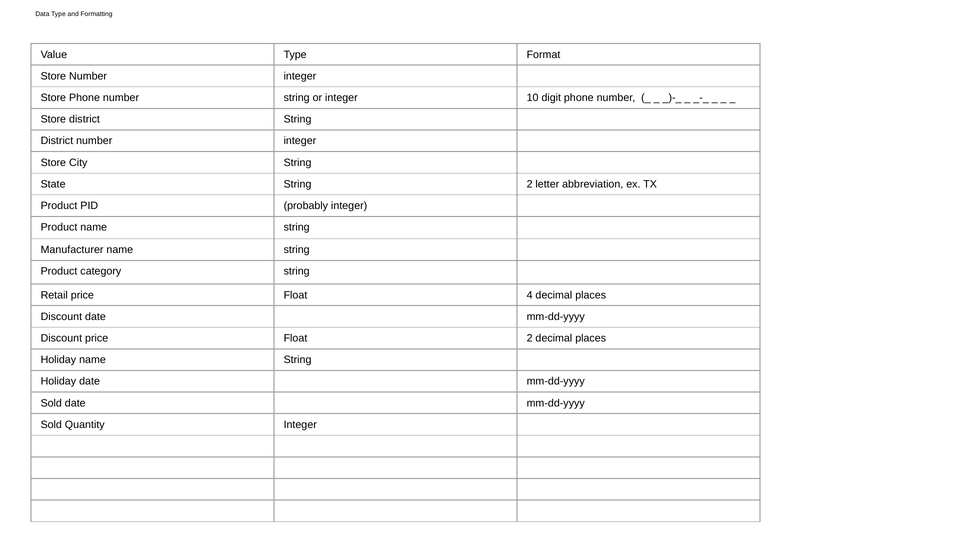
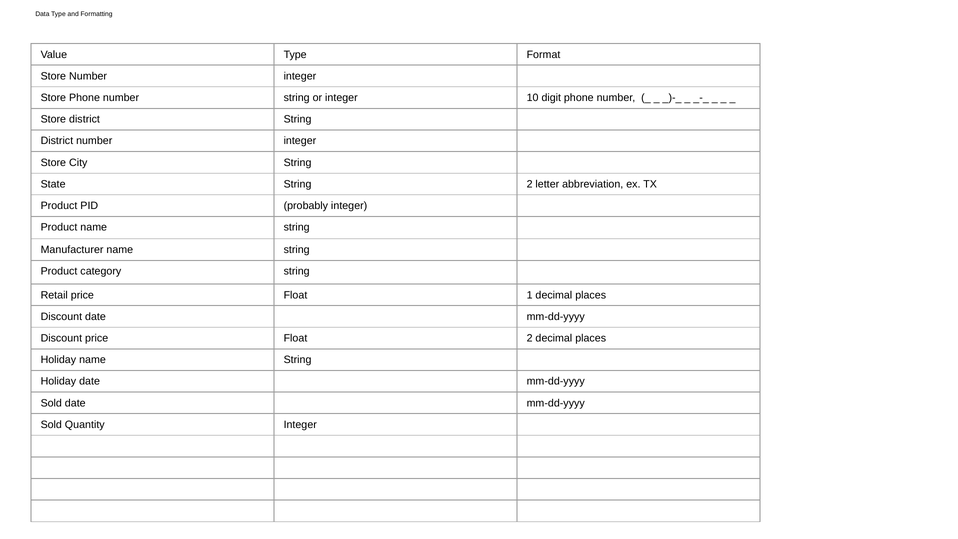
4: 4 -> 1
